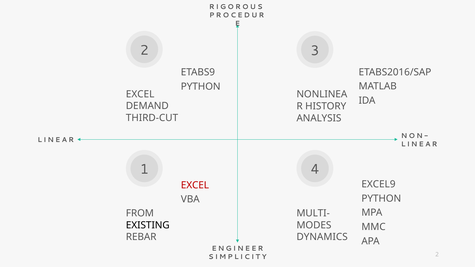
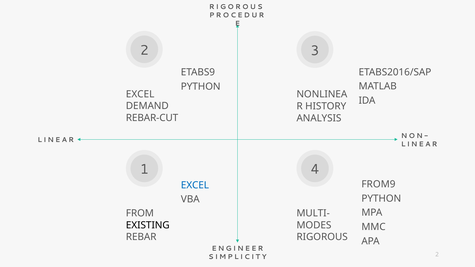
THIRD-CUT: THIRD-CUT -> REBAR-CUT
EXCEL9: EXCEL9 -> FROM9
EXCEL at (195, 185) colour: red -> blue
DYNAMICS at (322, 237): DYNAMICS -> RIGOROUS
